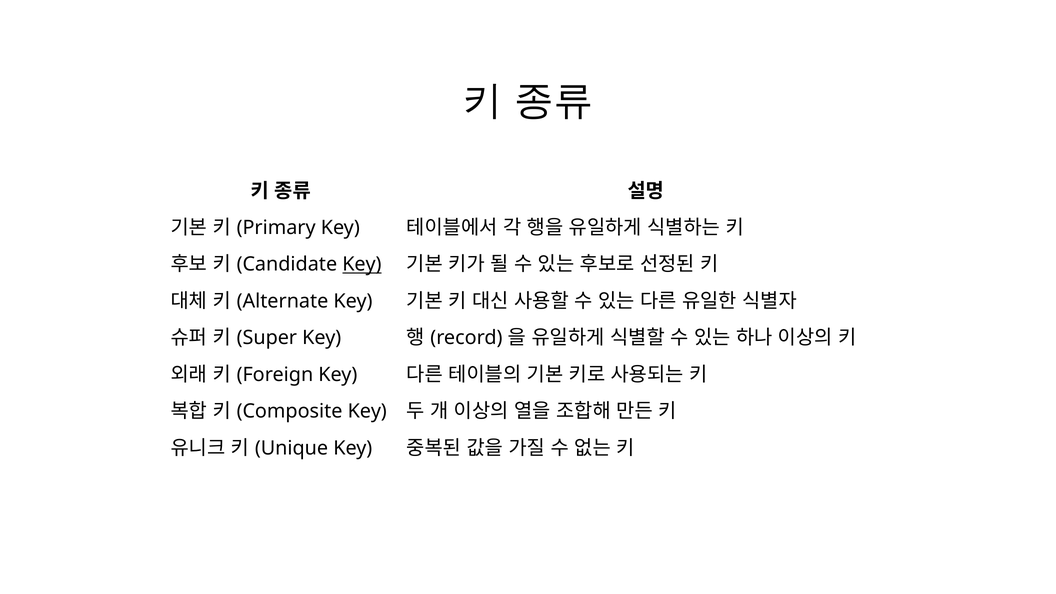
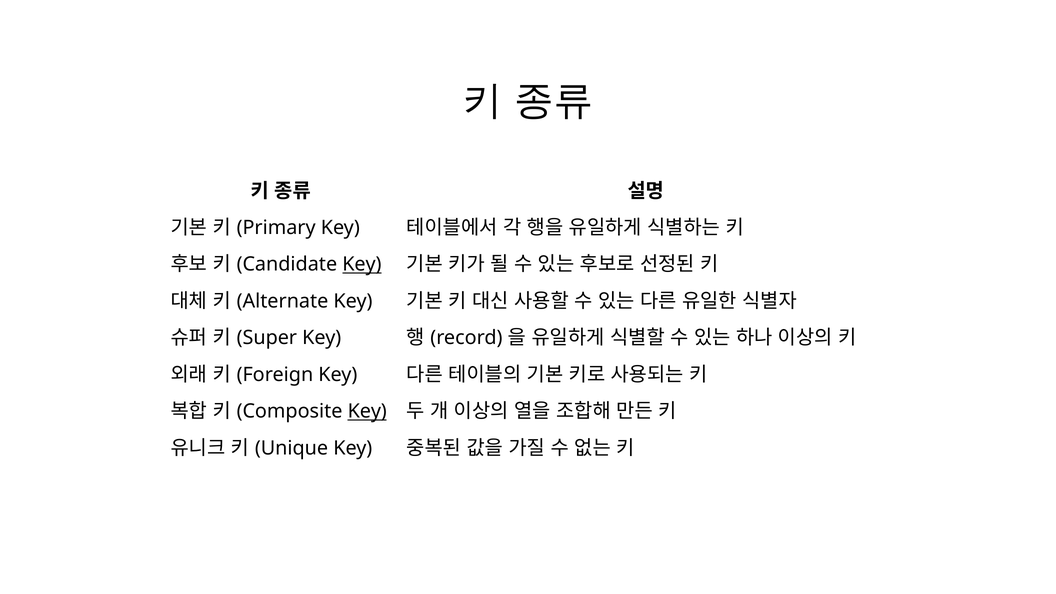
Key at (367, 411) underline: none -> present
